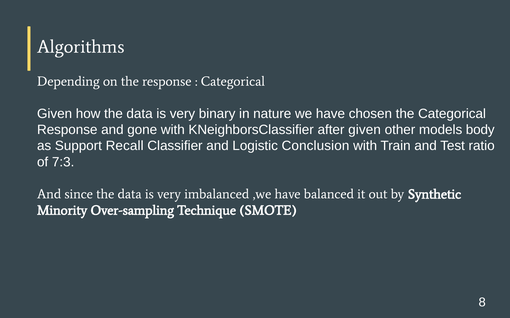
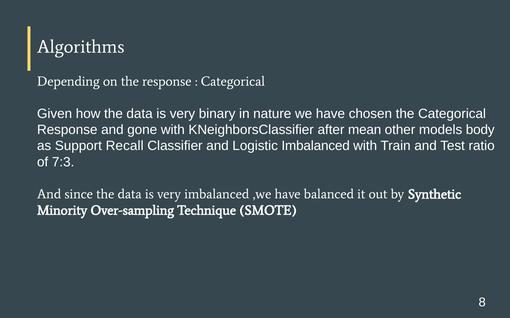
after given: given -> mean
Logistic Conclusion: Conclusion -> Imbalanced
